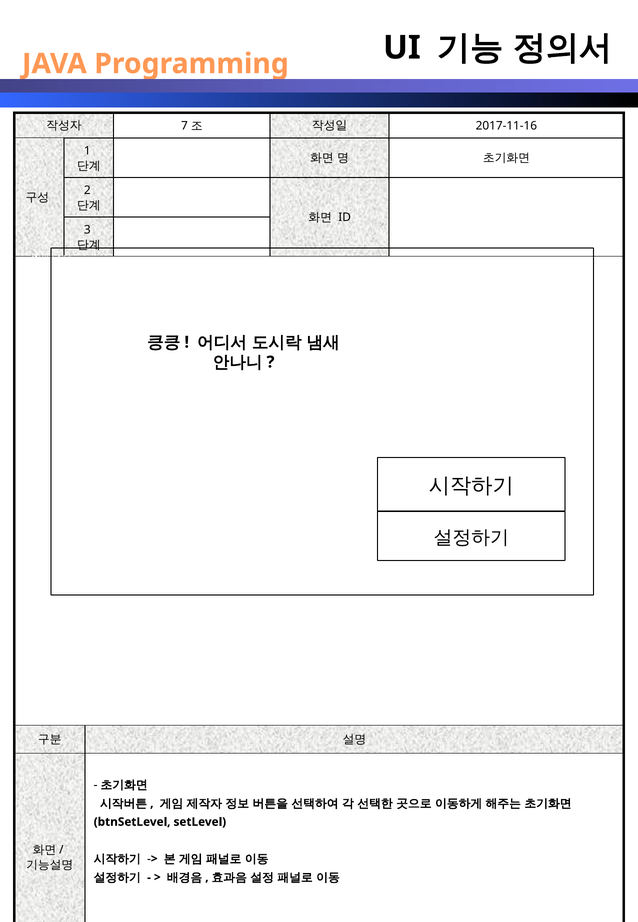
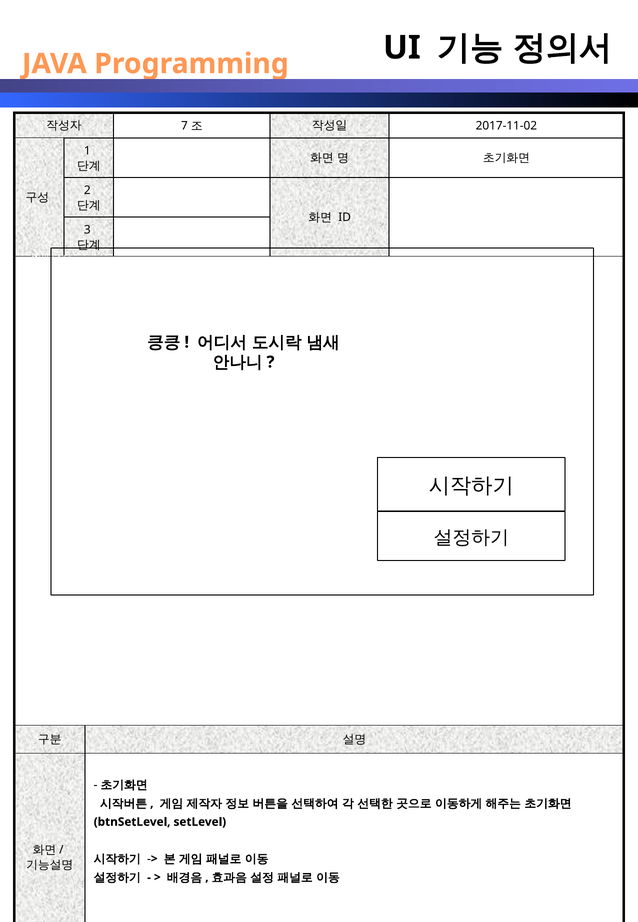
2017-11-16: 2017-11-16 -> 2017-11-02
